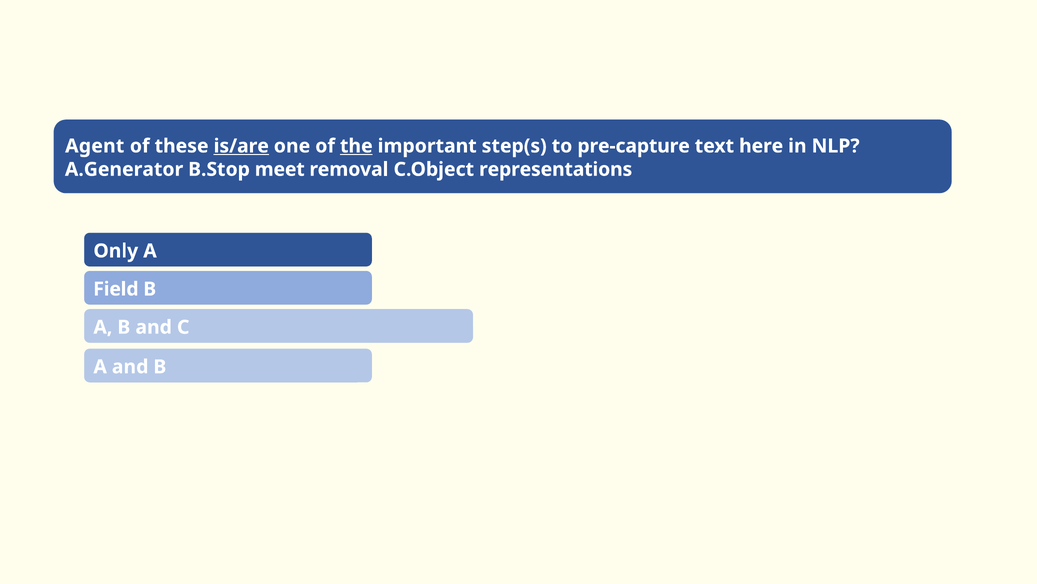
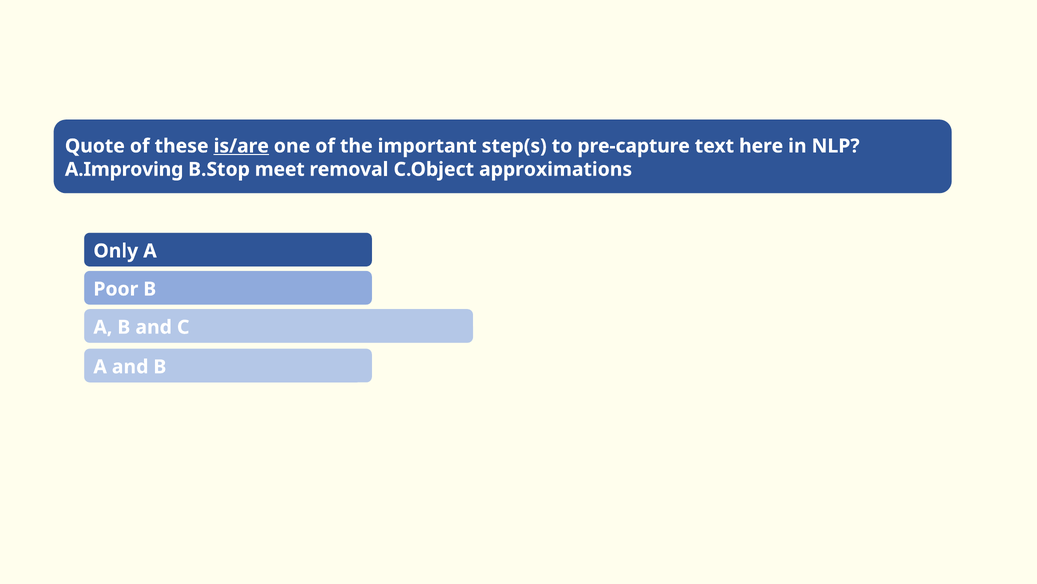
Agent: Agent -> Quote
the underline: present -> none
A.Generator: A.Generator -> A.Improving
representations: representations -> approximations
Field: Field -> Poor
